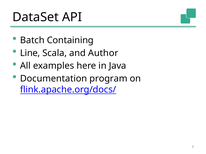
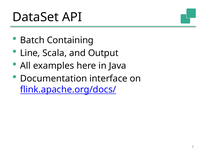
Author: Author -> Output
program: program -> interface
